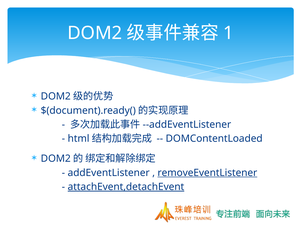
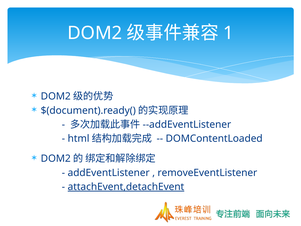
removeEventListener underline: present -> none
